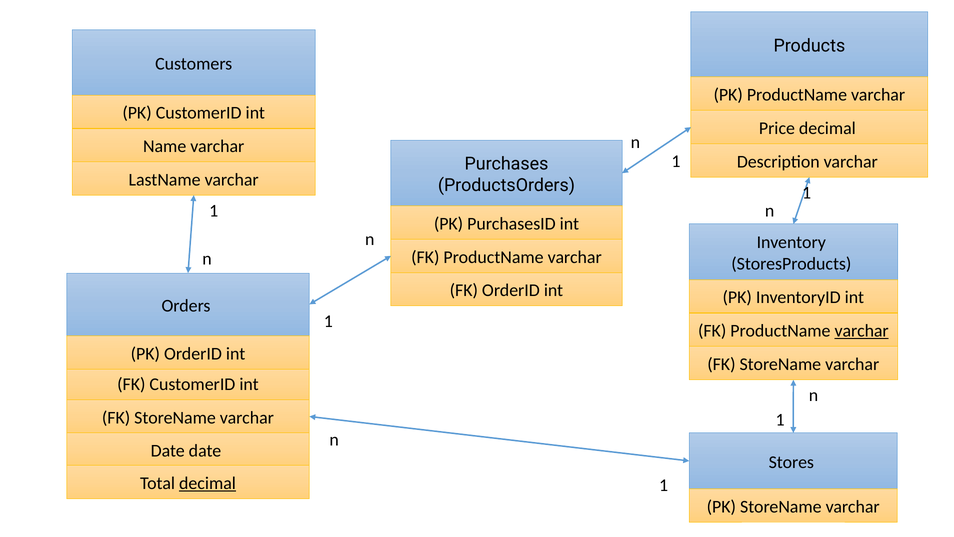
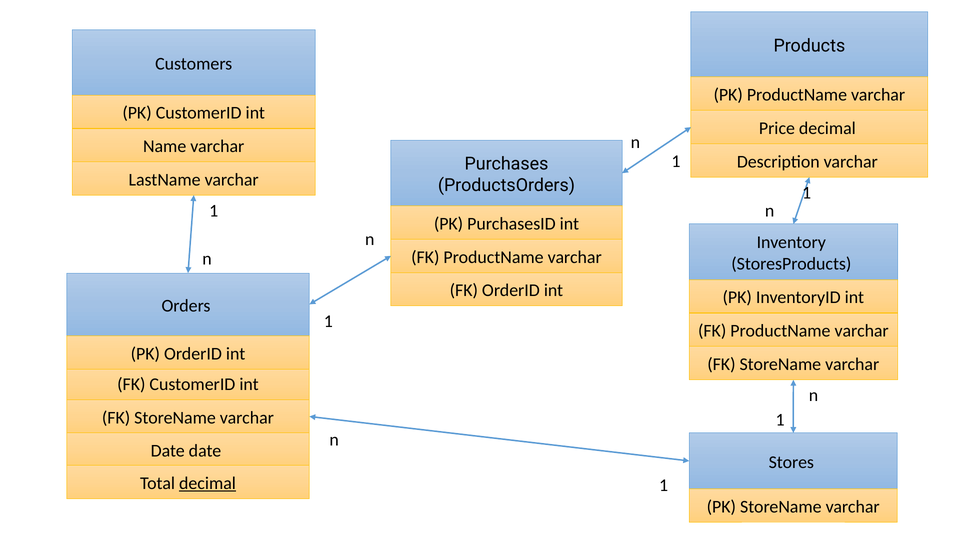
varchar at (862, 331) underline: present -> none
